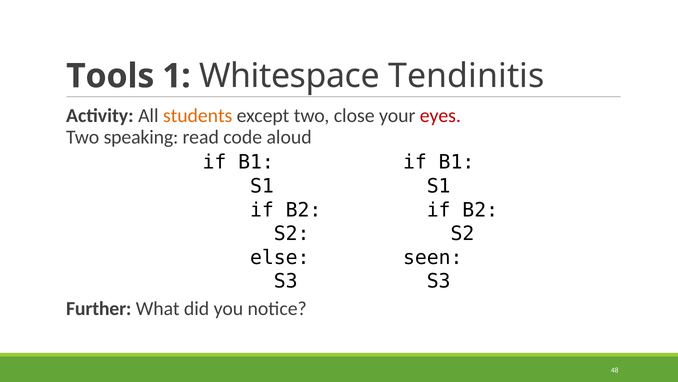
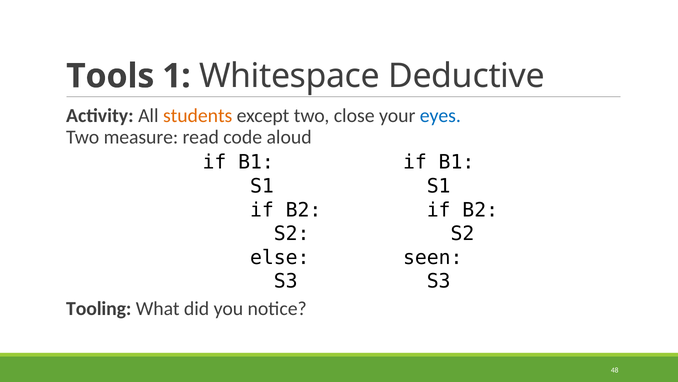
Tendinitis: Tendinitis -> Deductive
eyes colour: red -> blue
speaking: speaking -> measure
Further: Further -> Tooling
